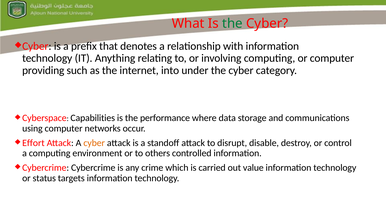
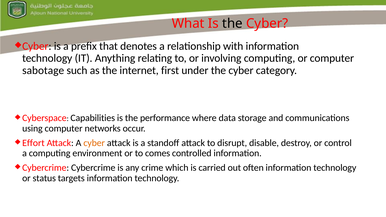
the at (232, 24) colour: green -> black
providing: providing -> sabotage
into: into -> first
others: others -> comes
value: value -> often
